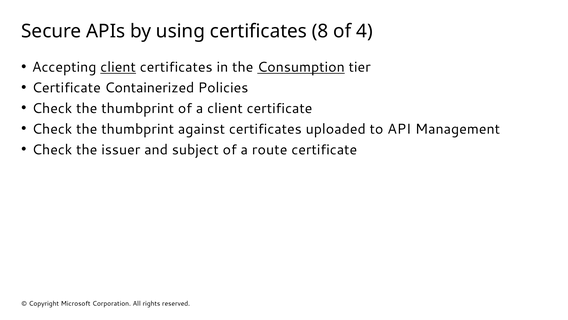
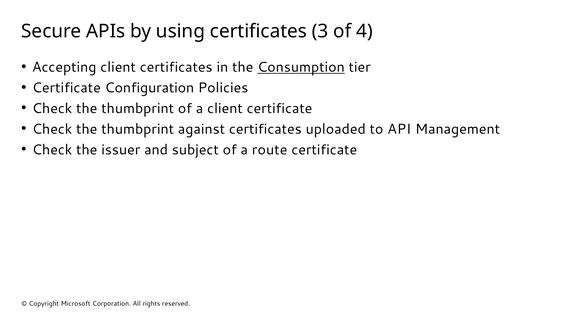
8: 8 -> 3
client at (118, 67) underline: present -> none
Containerized: Containerized -> Configuration
